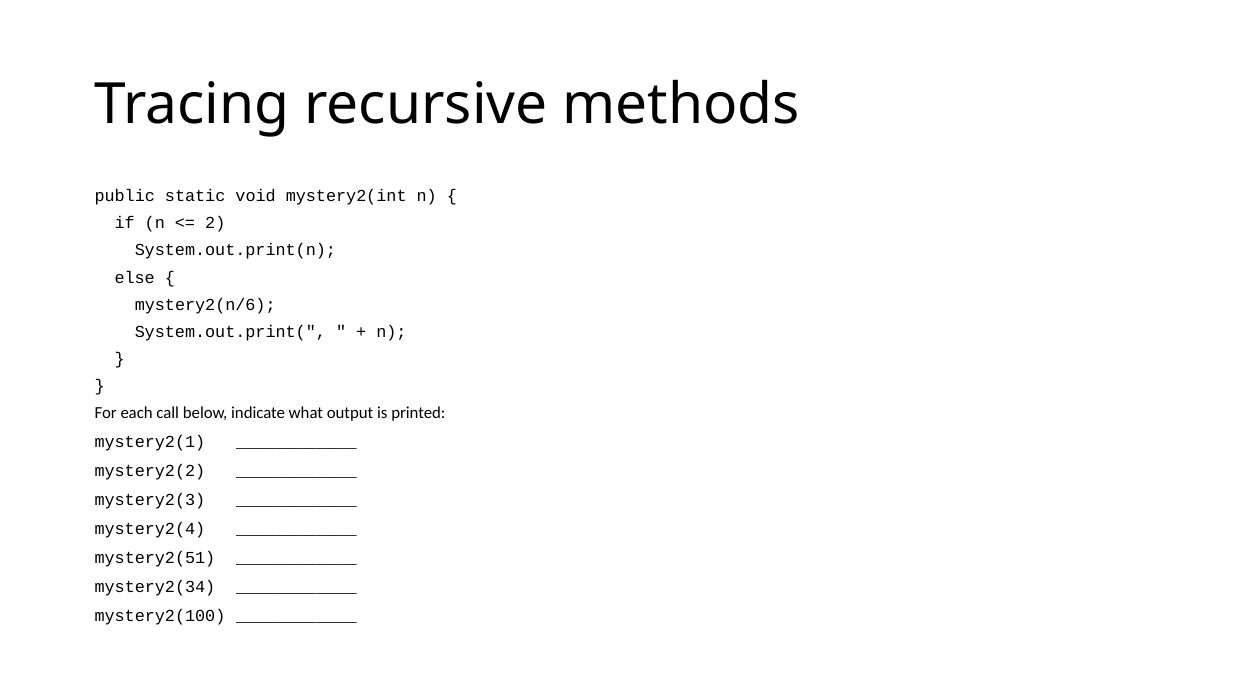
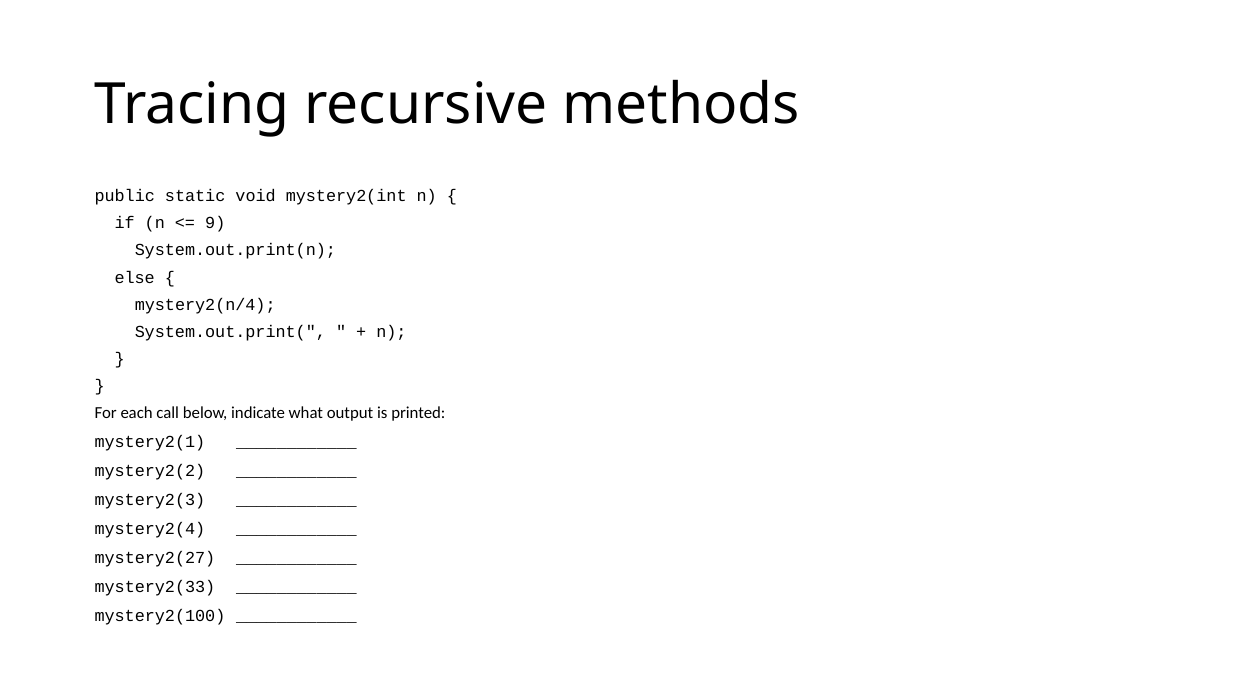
2: 2 -> 9
mystery2(n/6: mystery2(n/6 -> mystery2(n/4
mystery2(51: mystery2(51 -> mystery2(27
mystery2(34: mystery2(34 -> mystery2(33
